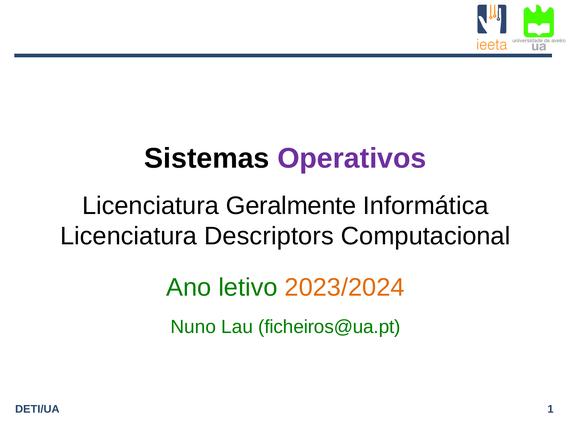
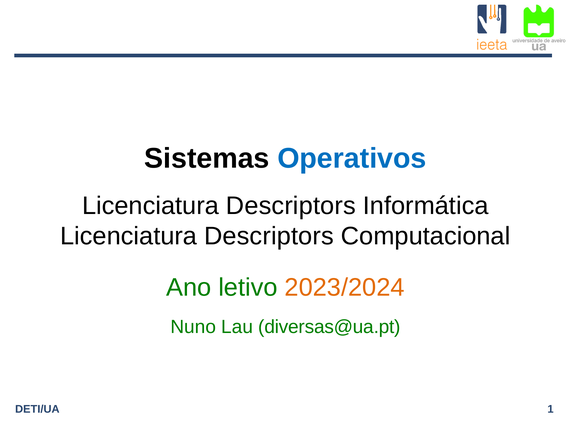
Operativos colour: purple -> blue
Geralmente at (291, 206): Geralmente -> Descriptors
ficheiros@ua.pt: ficheiros@ua.pt -> diversas@ua.pt
